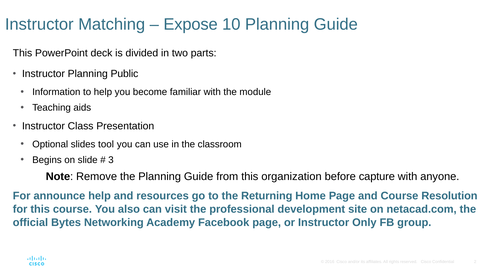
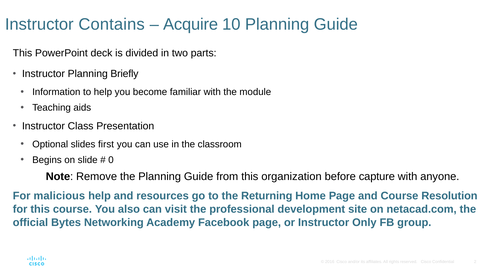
Matching: Matching -> Contains
Expose: Expose -> Acquire
Public: Public -> Briefly
tool: tool -> first
3: 3 -> 0
announce: announce -> malicious
